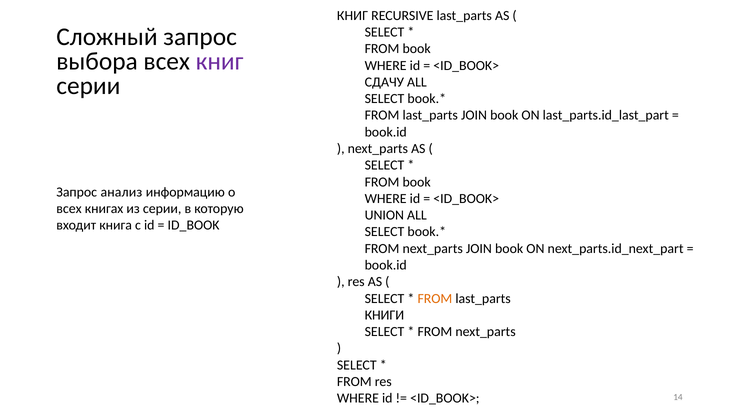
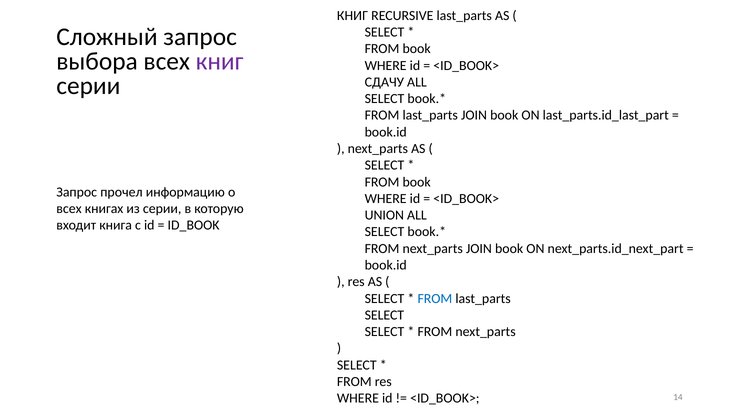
анализ: анализ -> прочел
FROM at (435, 298) colour: orange -> blue
КНИГИ at (384, 315): КНИГИ -> SELECT
